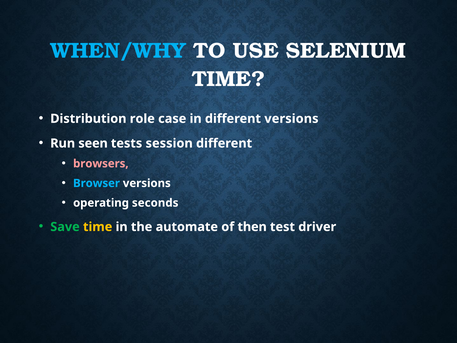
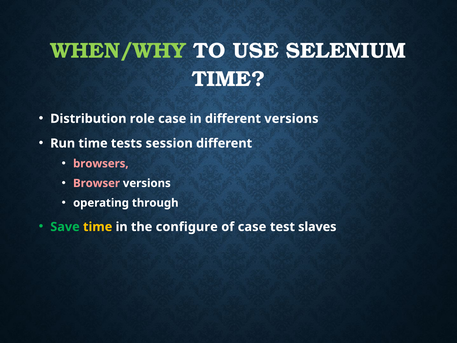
WHEN/WHY colour: light blue -> light green
Run seen: seen -> time
Browser colour: light blue -> pink
seconds: seconds -> through
automate: automate -> configure
of then: then -> case
driver: driver -> slaves
